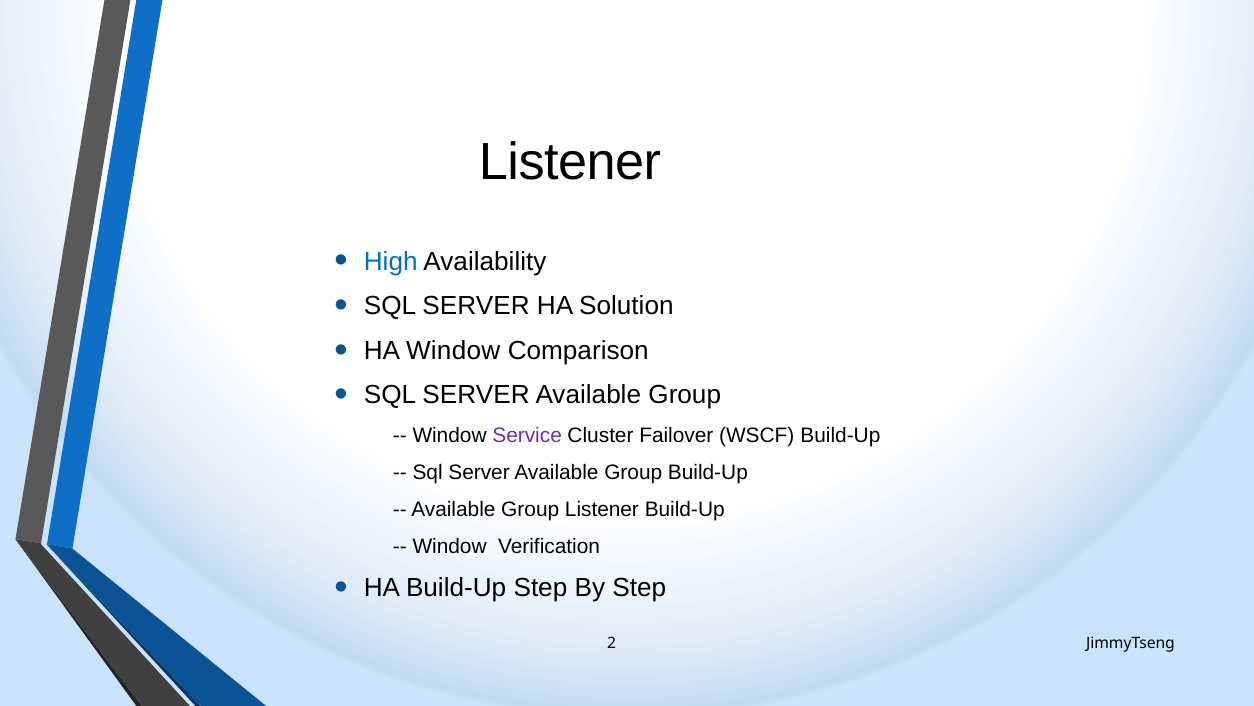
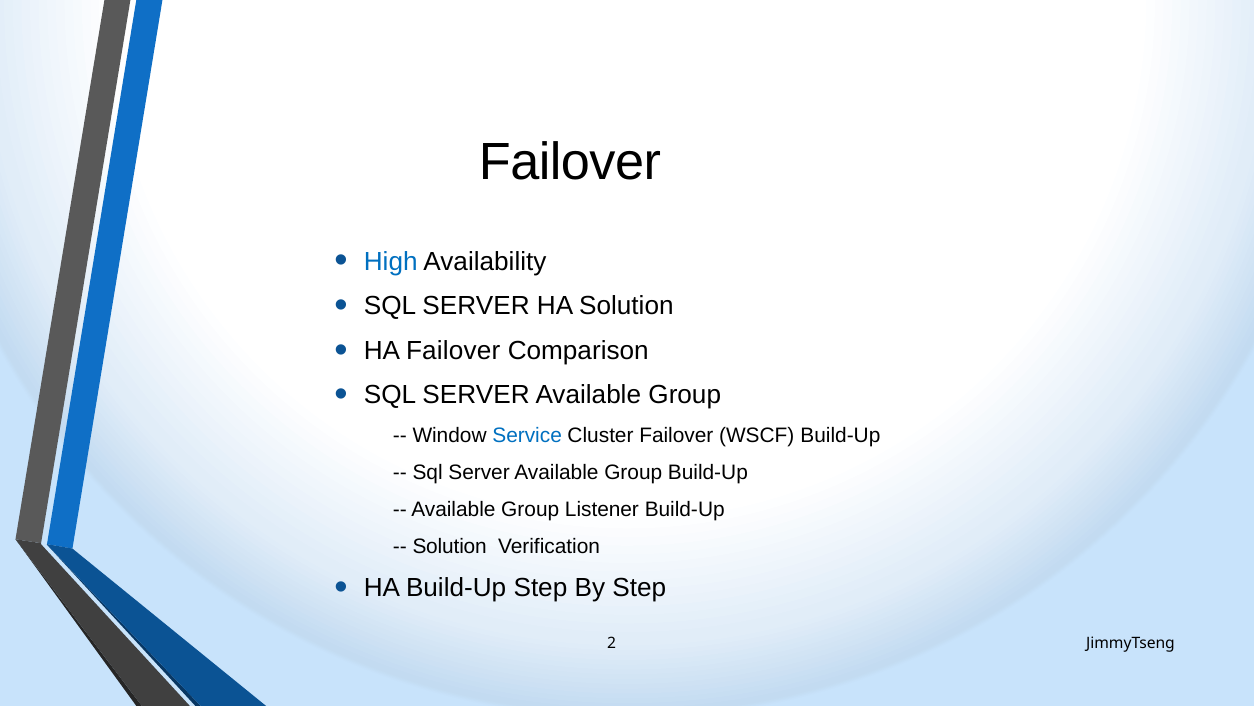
Listener at (570, 162): Listener -> Failover
HA Window: Window -> Failover
Service colour: purple -> blue
Window at (450, 546): Window -> Solution
